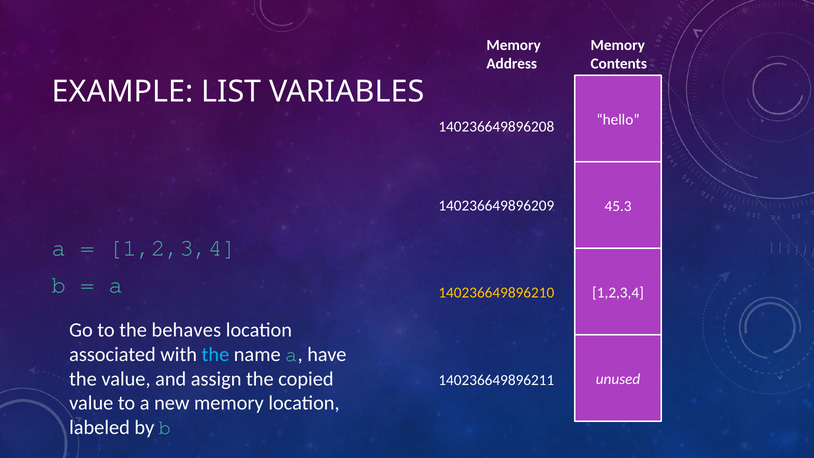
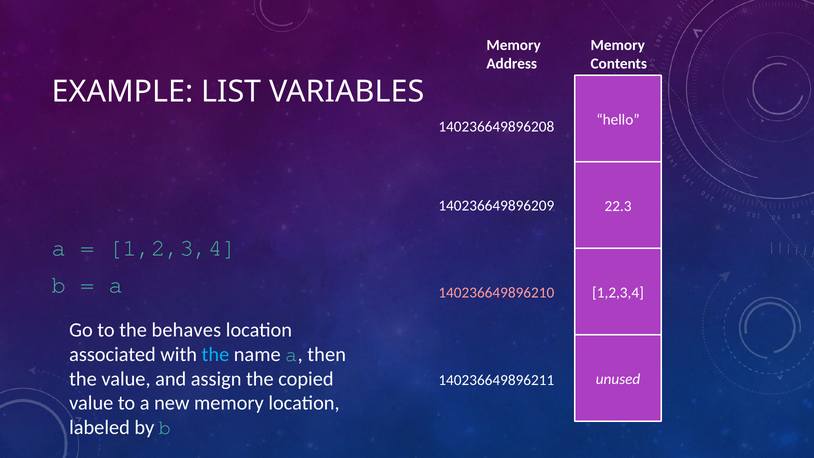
45.3: 45.3 -> 22.3
140236649896210 colour: yellow -> pink
have: have -> then
